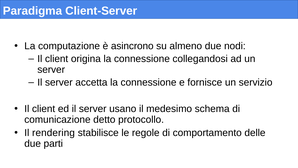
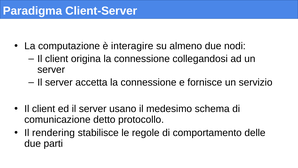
asincrono: asincrono -> interagire
